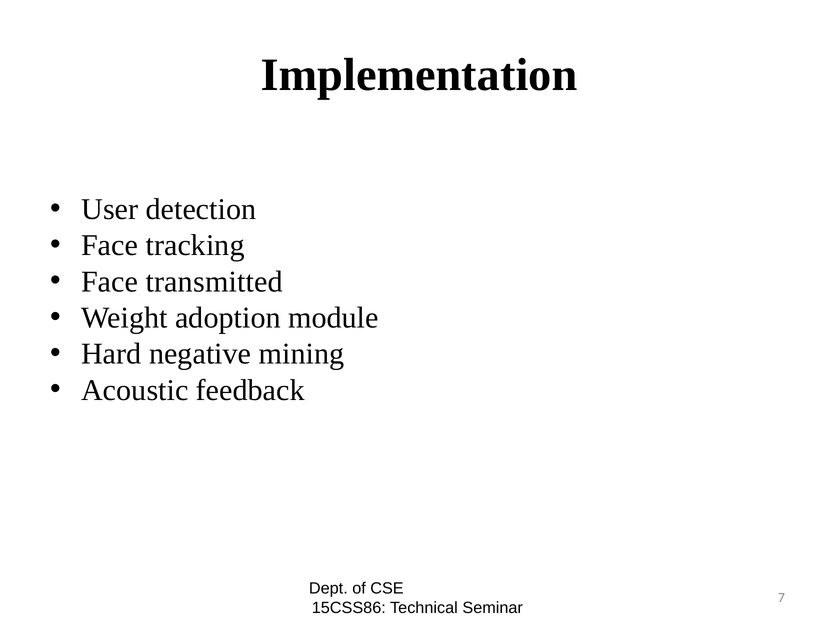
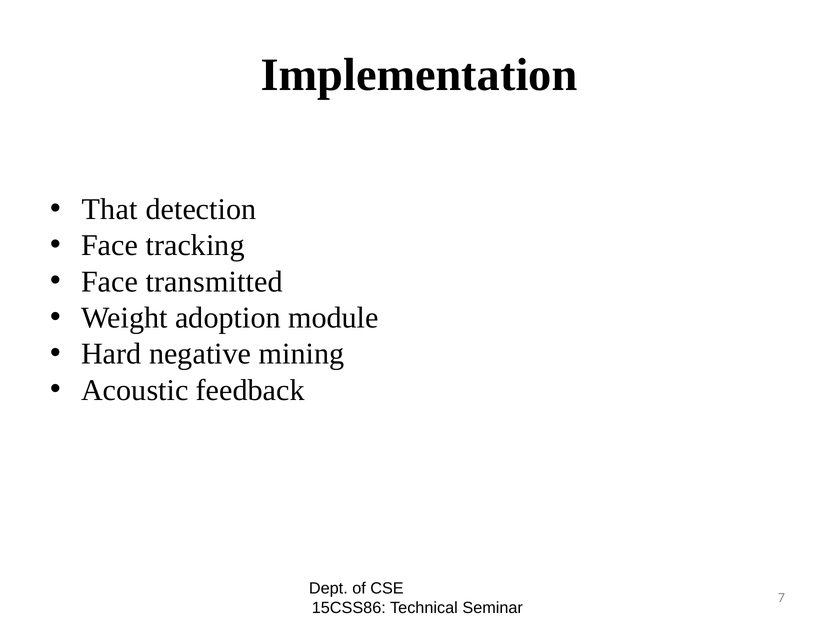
User: User -> That
